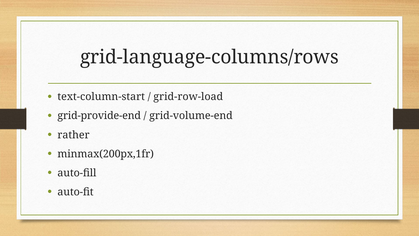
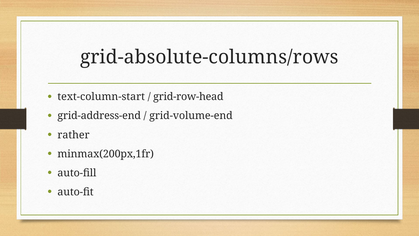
grid-language-columns/rows: grid-language-columns/rows -> grid-absolute-columns/rows
grid-row-load: grid-row-load -> grid-row-head
grid-provide-end: grid-provide-end -> grid-address-end
